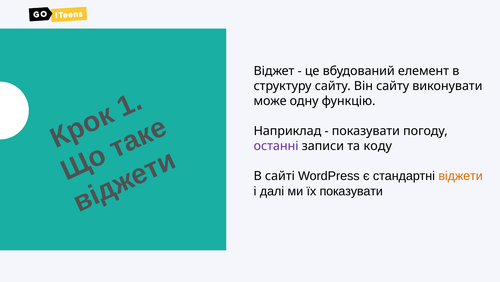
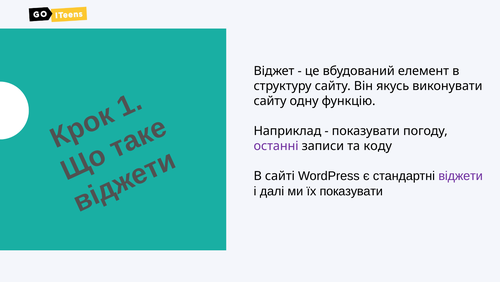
Він сайту: сайту -> якусь
може at (270, 101): може -> сайту
віджети colour: orange -> purple
